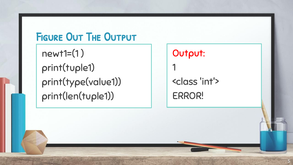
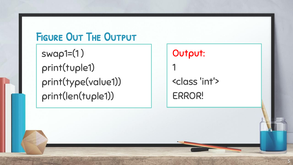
newt1=(1: newt1=(1 -> swap1=(1
